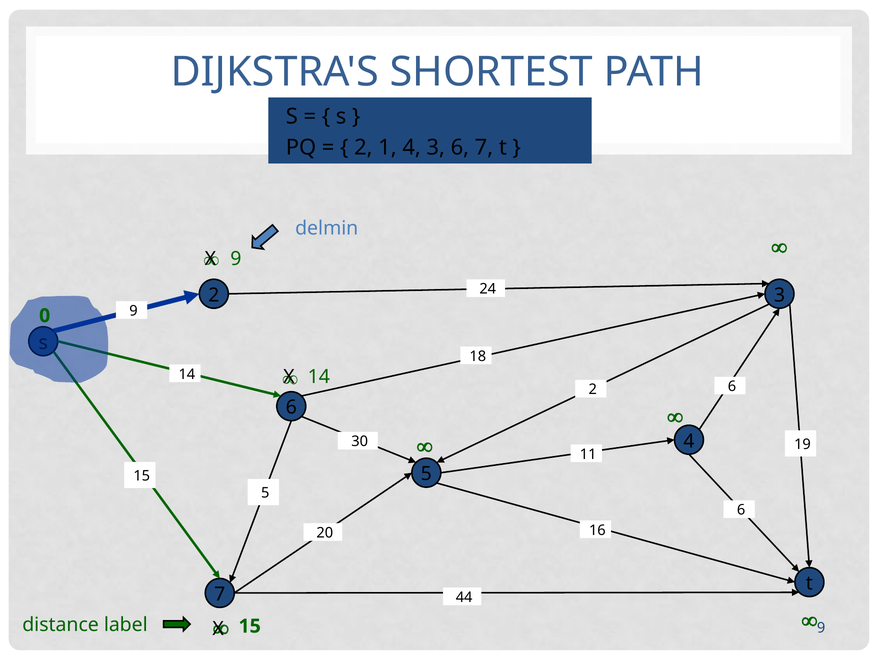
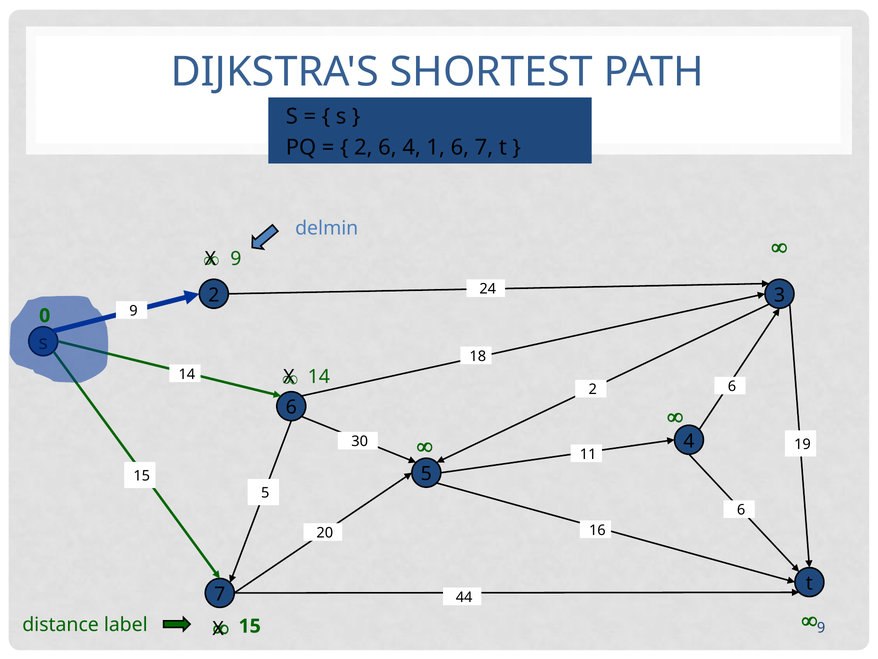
1 at (387, 147): 1 -> 6
4 3: 3 -> 1
